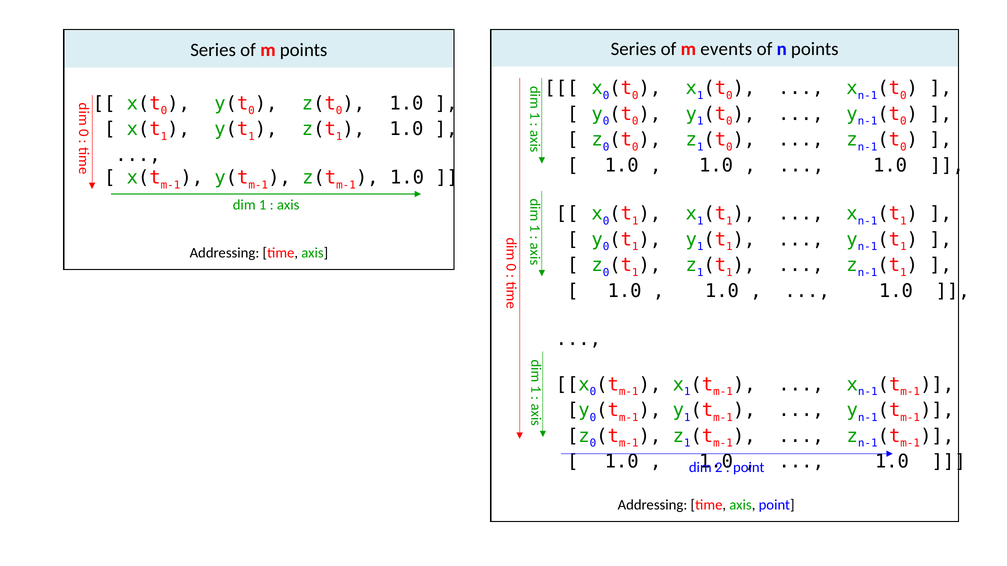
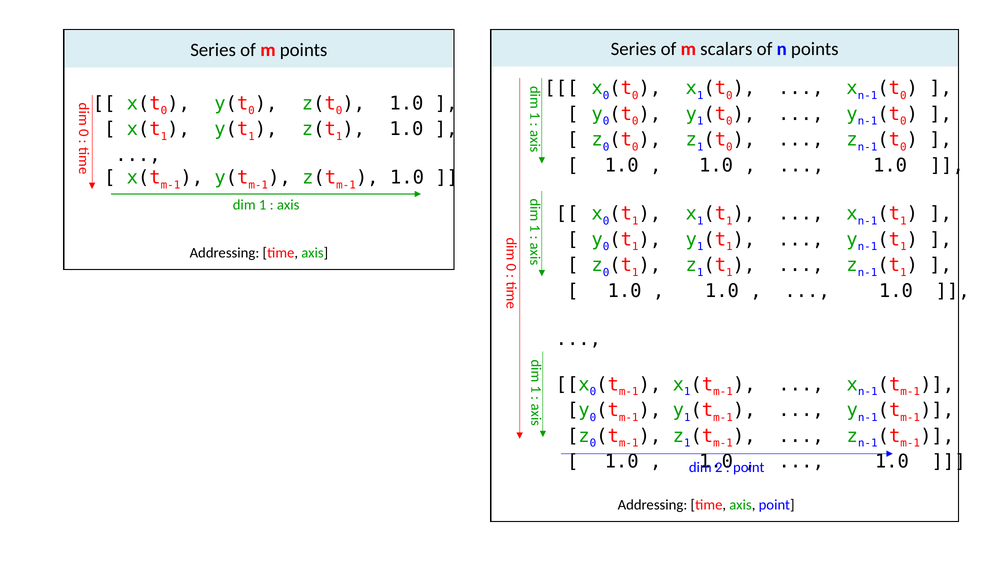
events: events -> scalars
